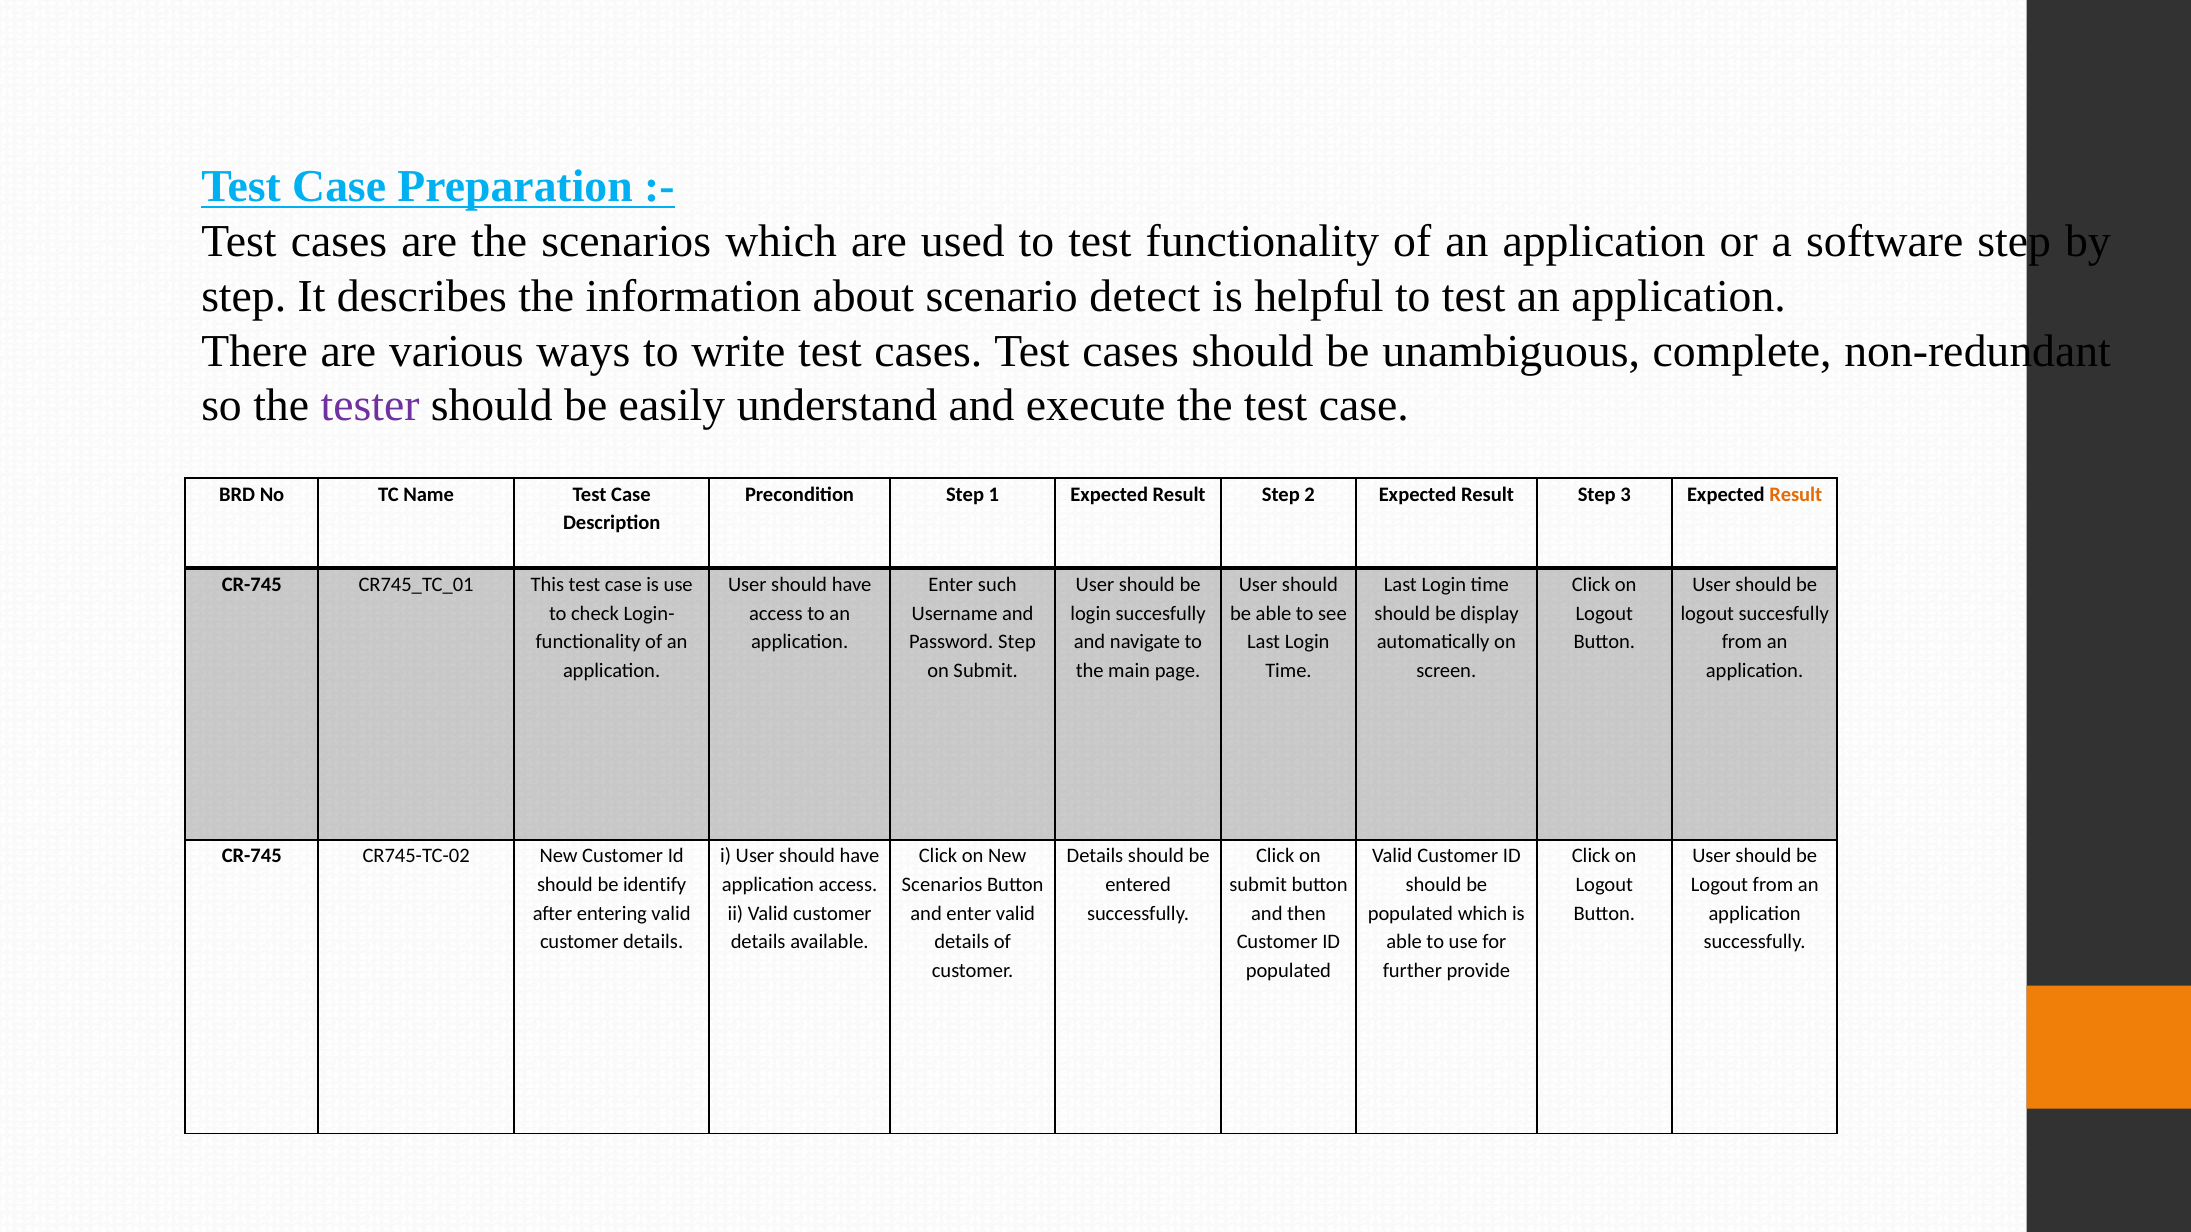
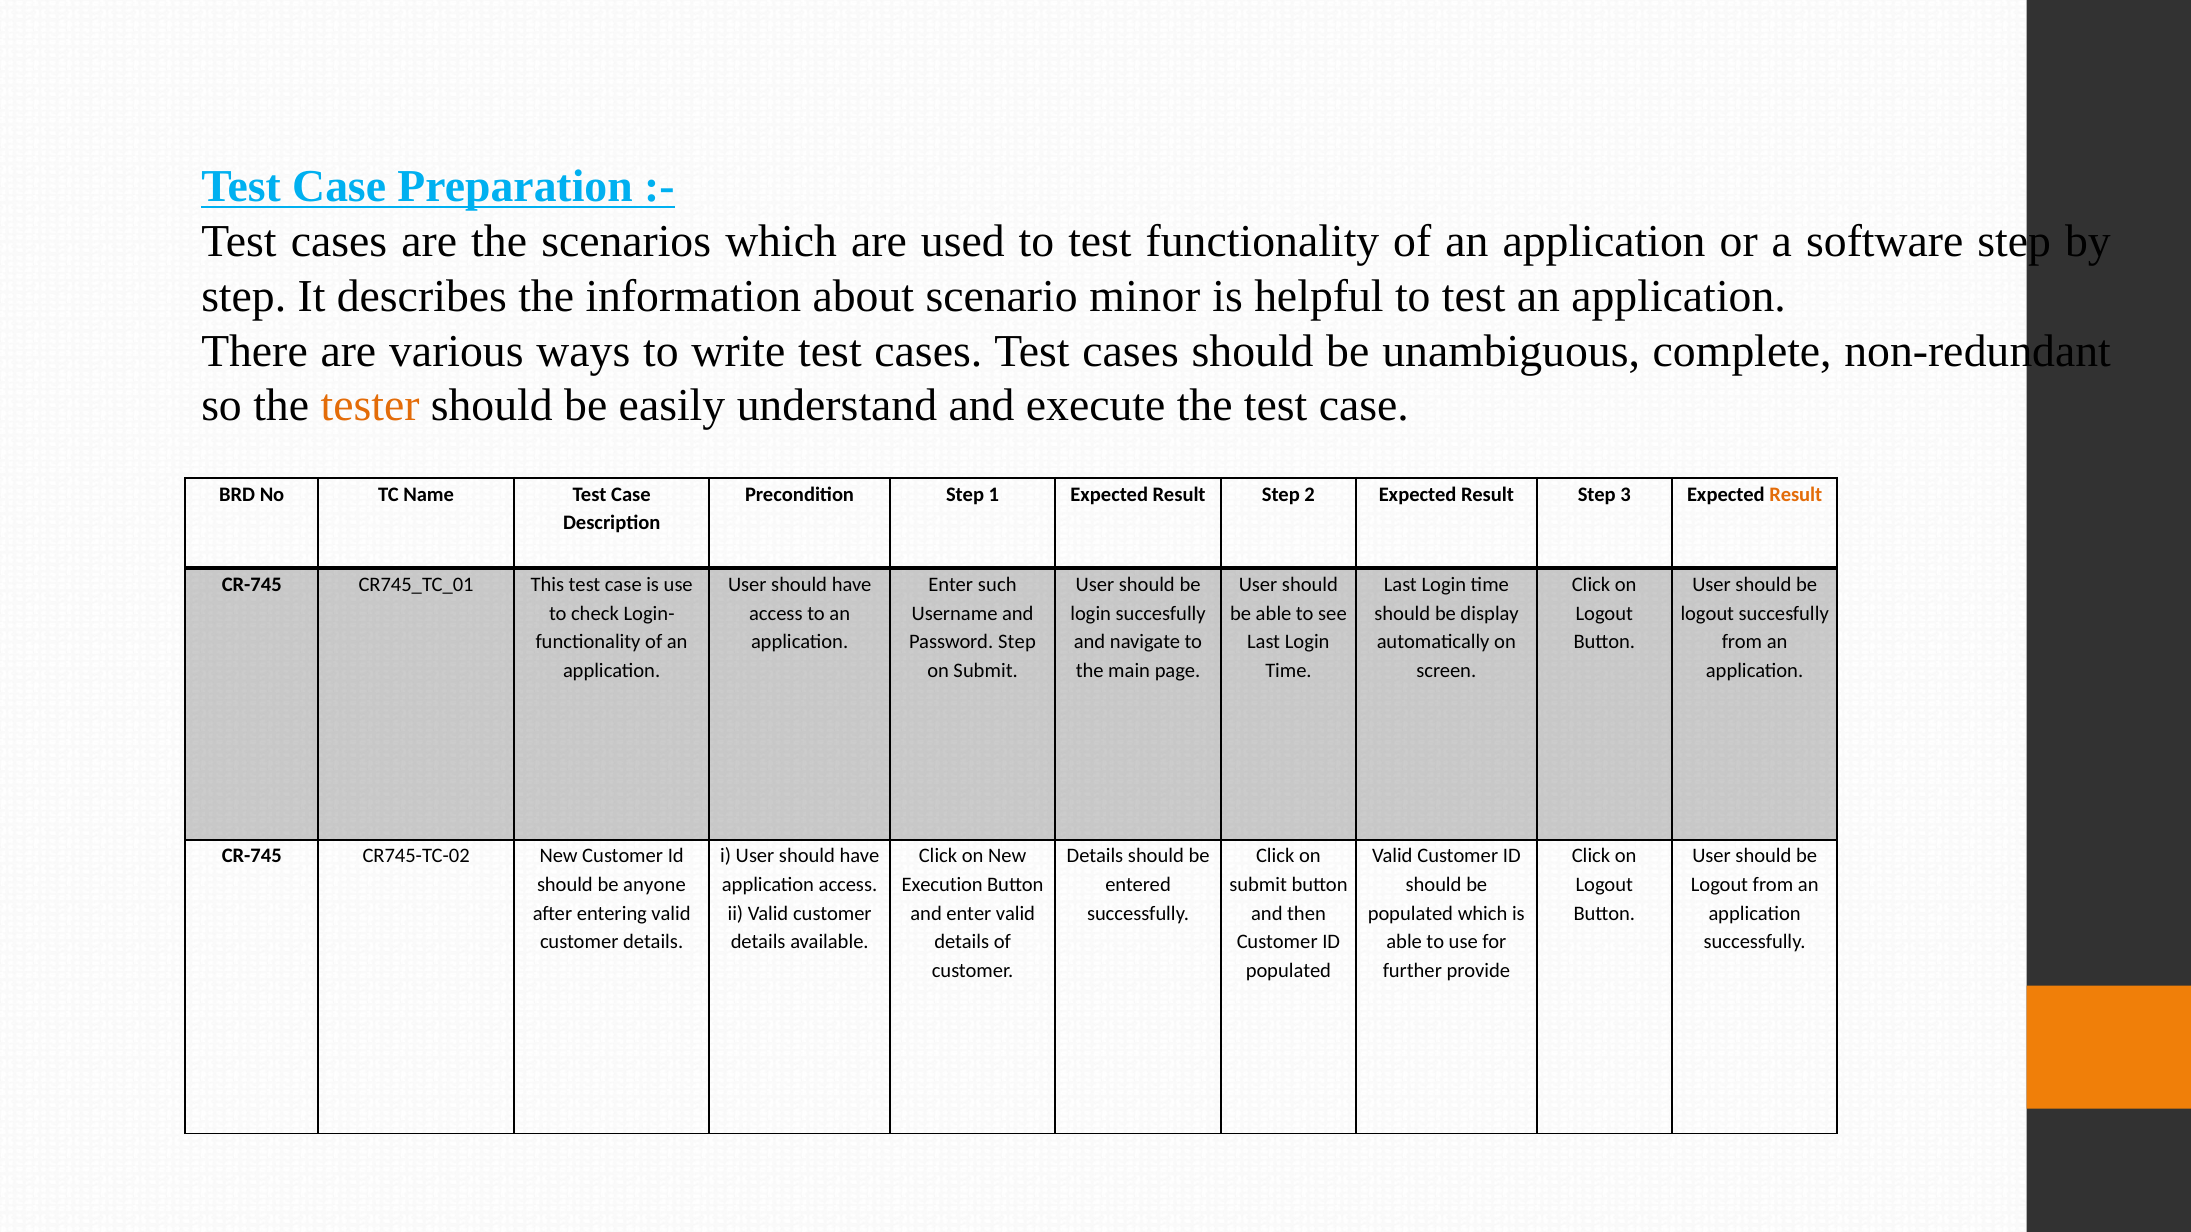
detect: detect -> minor
tester colour: purple -> orange
identify: identify -> anyone
Scenarios at (942, 885): Scenarios -> Execution
